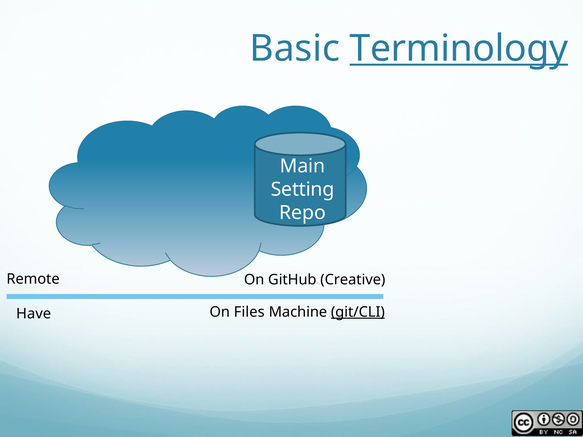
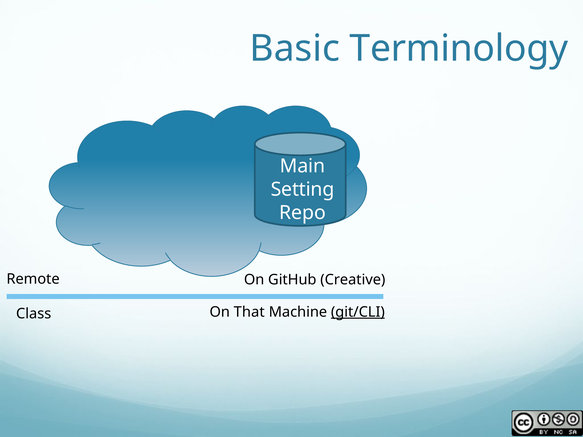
Terminology underline: present -> none
Files: Files -> That
Have: Have -> Class
